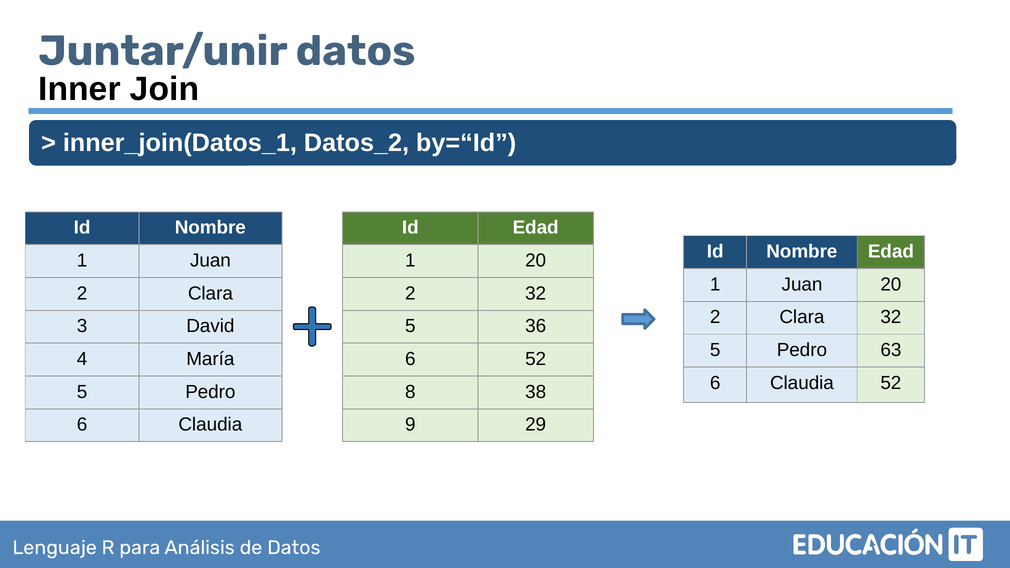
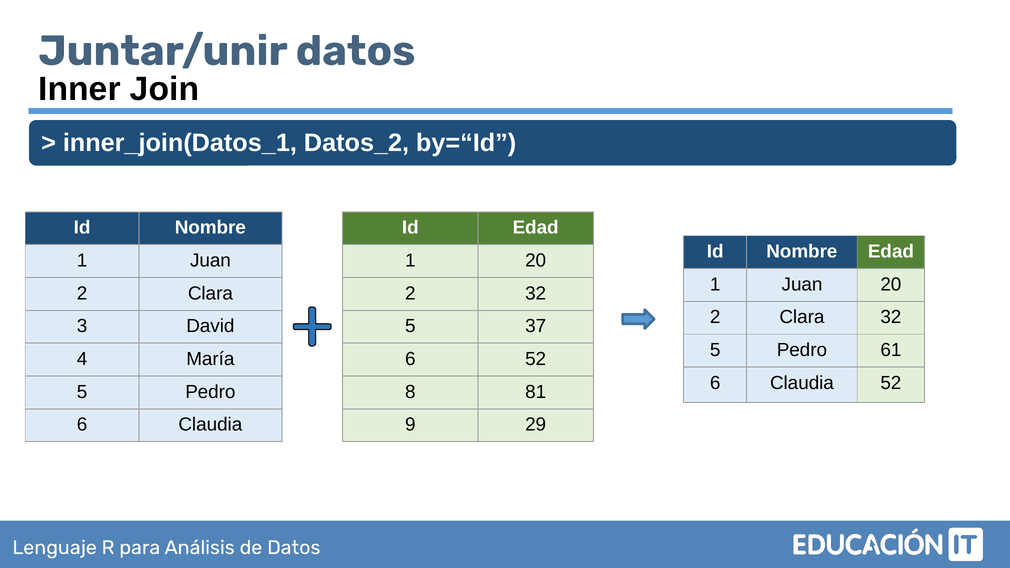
36: 36 -> 37
63: 63 -> 61
38: 38 -> 81
